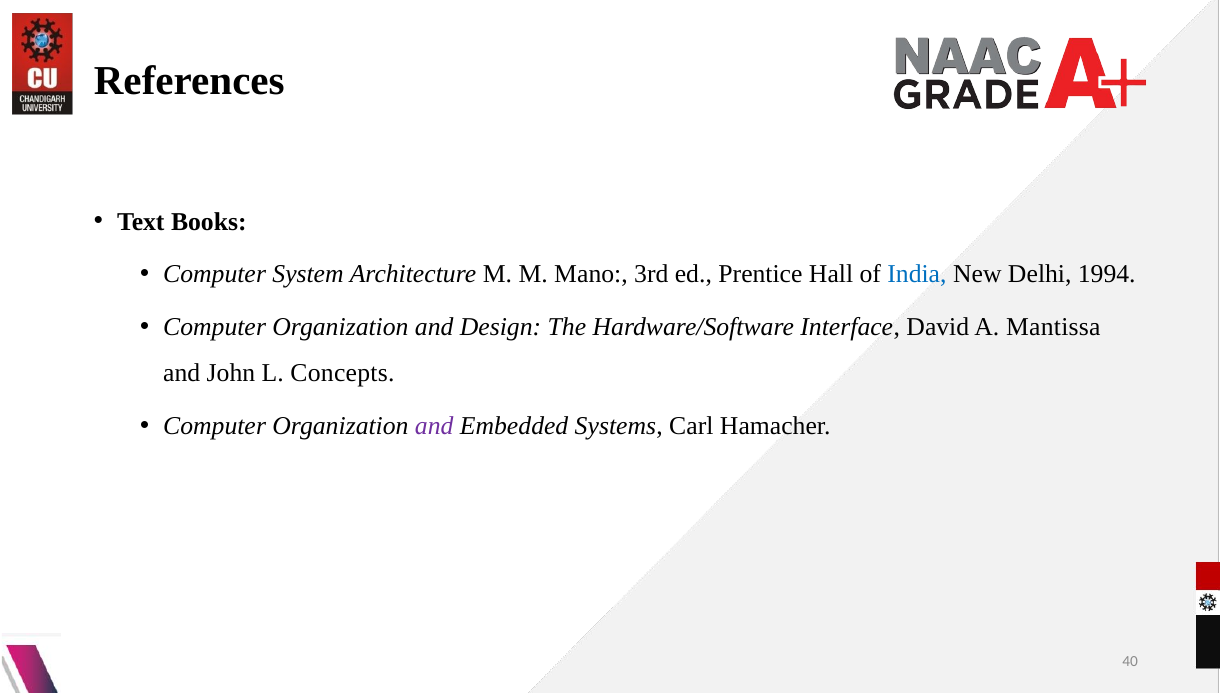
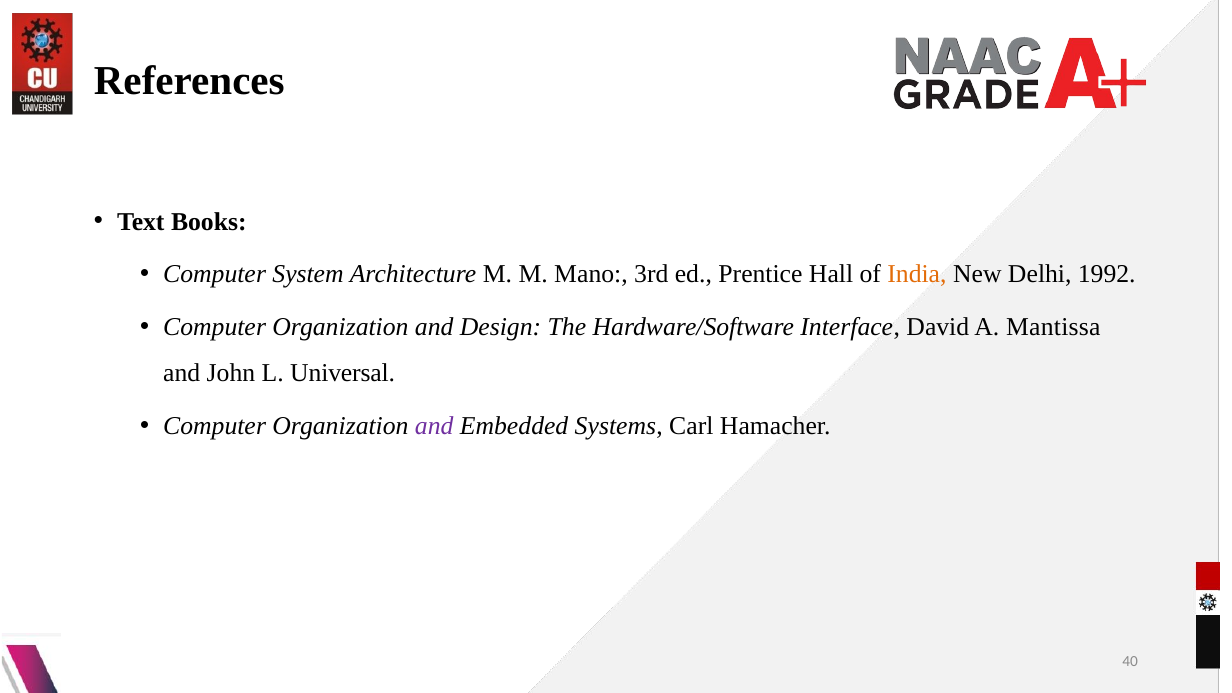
India colour: blue -> orange
1994: 1994 -> 1992
Concepts: Concepts -> Universal
